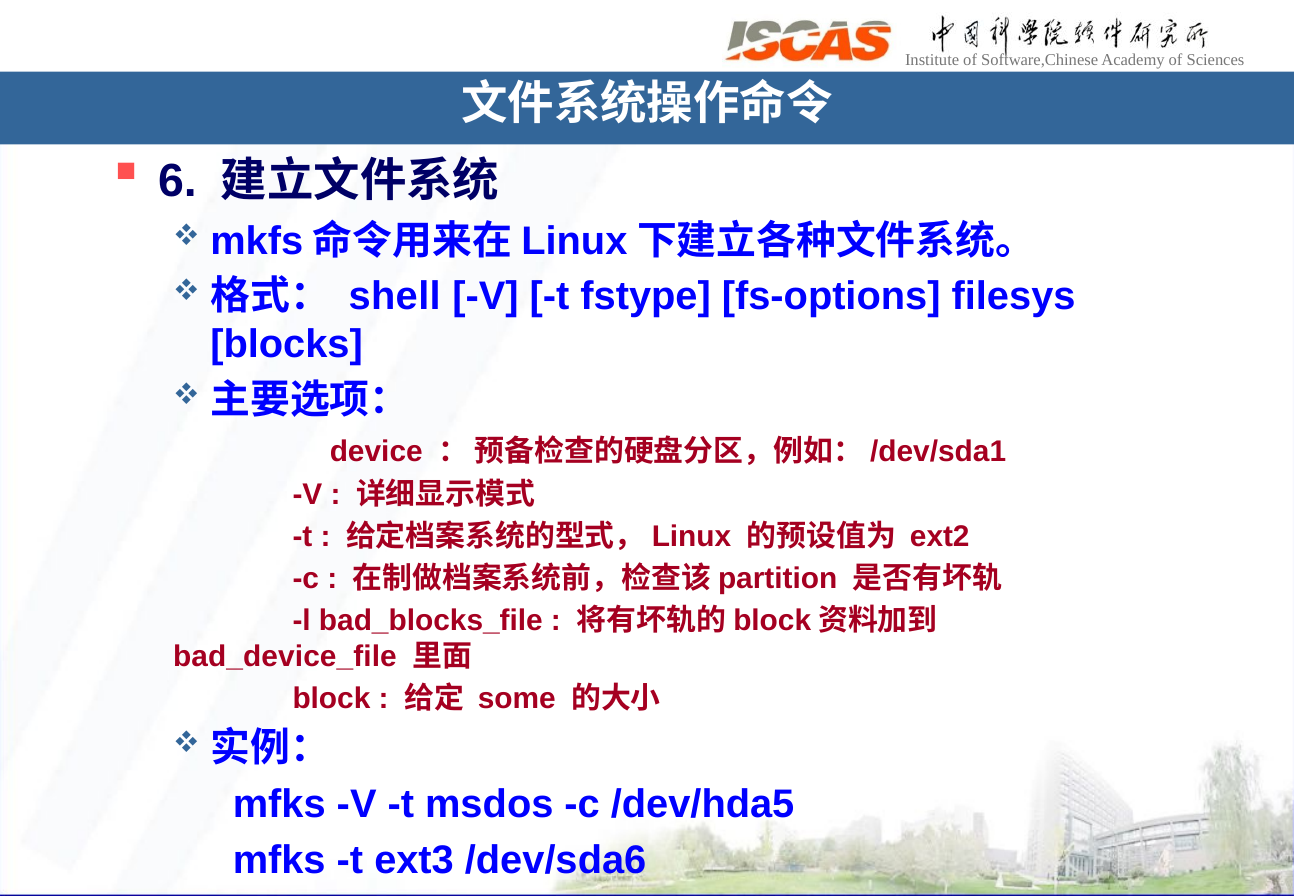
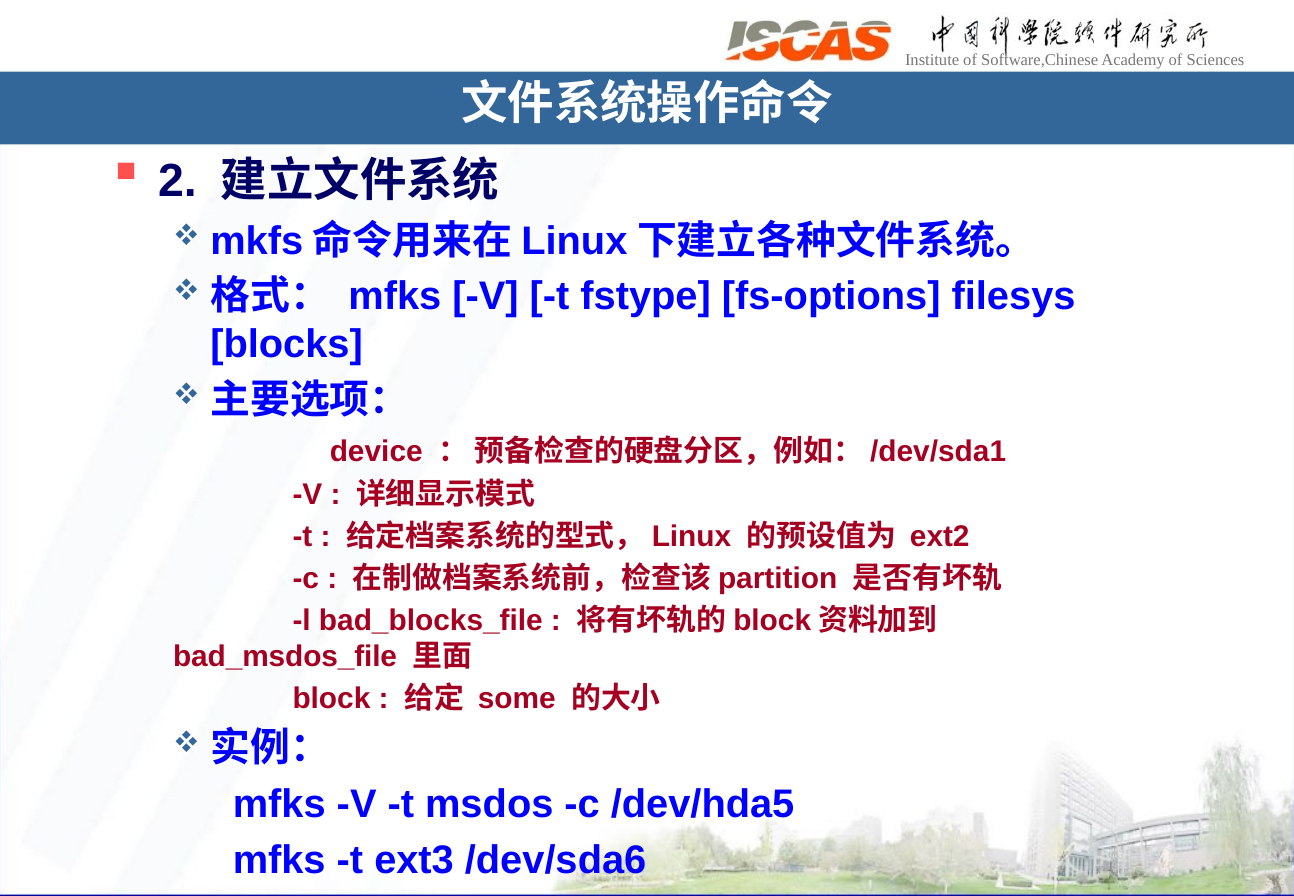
6: 6 -> 2
shell at (395, 297): shell -> mfks
bad_device_file: bad_device_file -> bad_msdos_file
